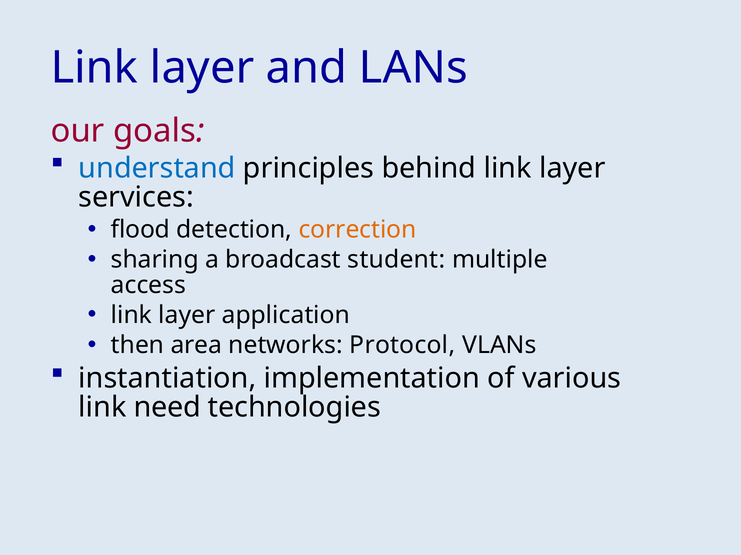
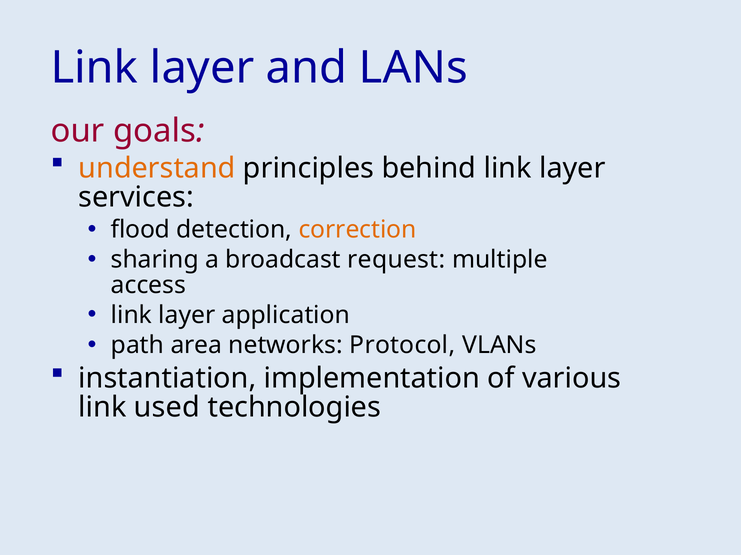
understand colour: blue -> orange
student: student -> request
then: then -> path
need: need -> used
